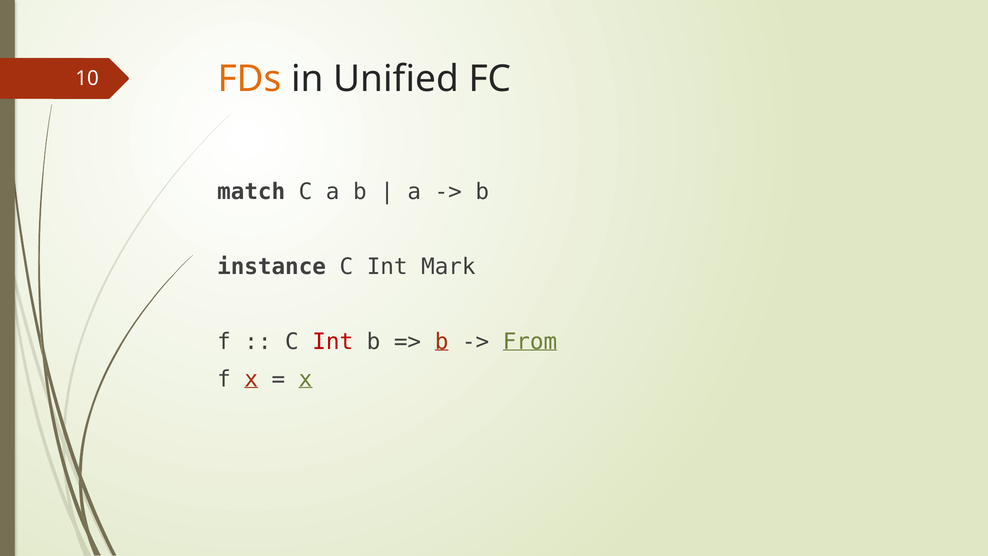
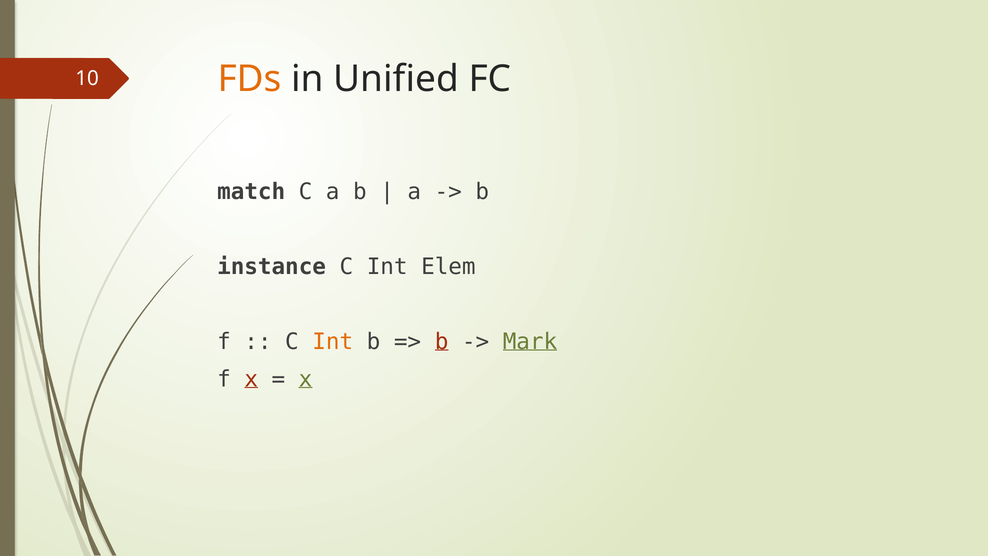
Mark: Mark -> Elem
Int at (333, 341) colour: red -> orange
From: From -> Mark
